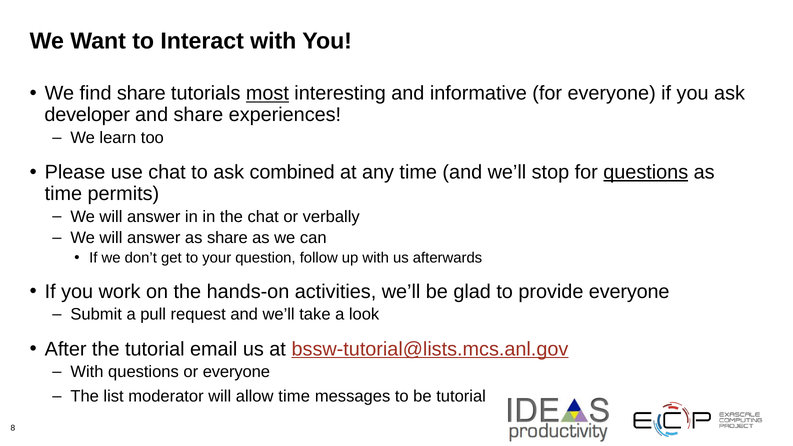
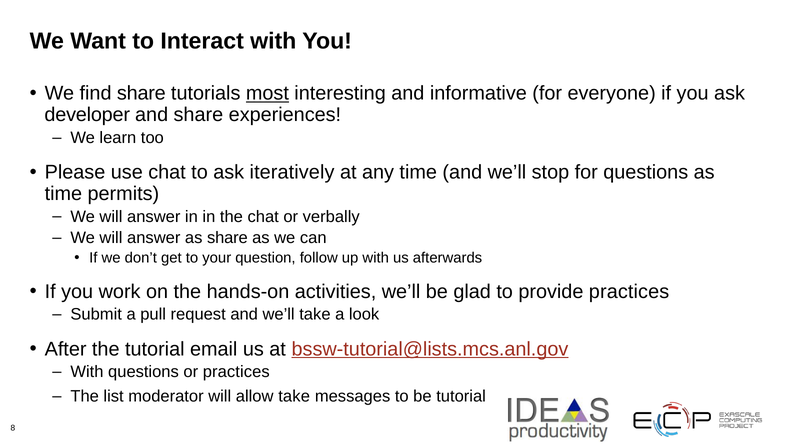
combined: combined -> iteratively
questions at (646, 172) underline: present -> none
provide everyone: everyone -> practices
or everyone: everyone -> practices
allow time: time -> take
